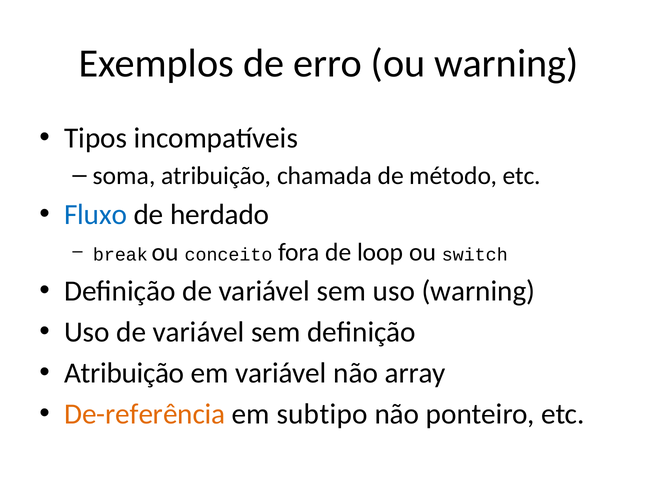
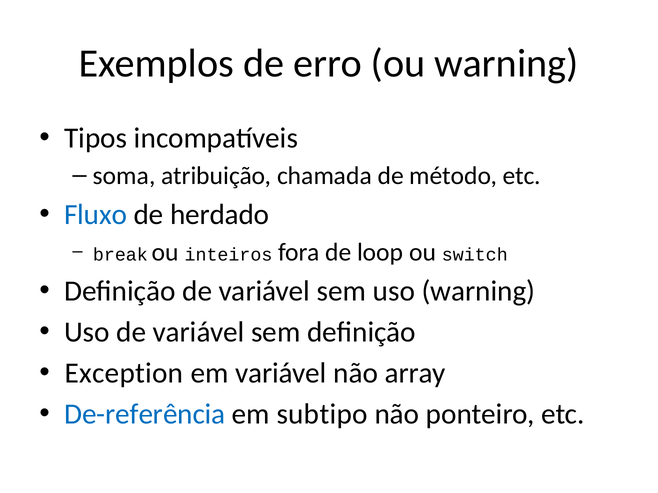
conceito: conceito -> inteiros
Atribuição at (124, 374): Atribuição -> Exception
De-referência colour: orange -> blue
